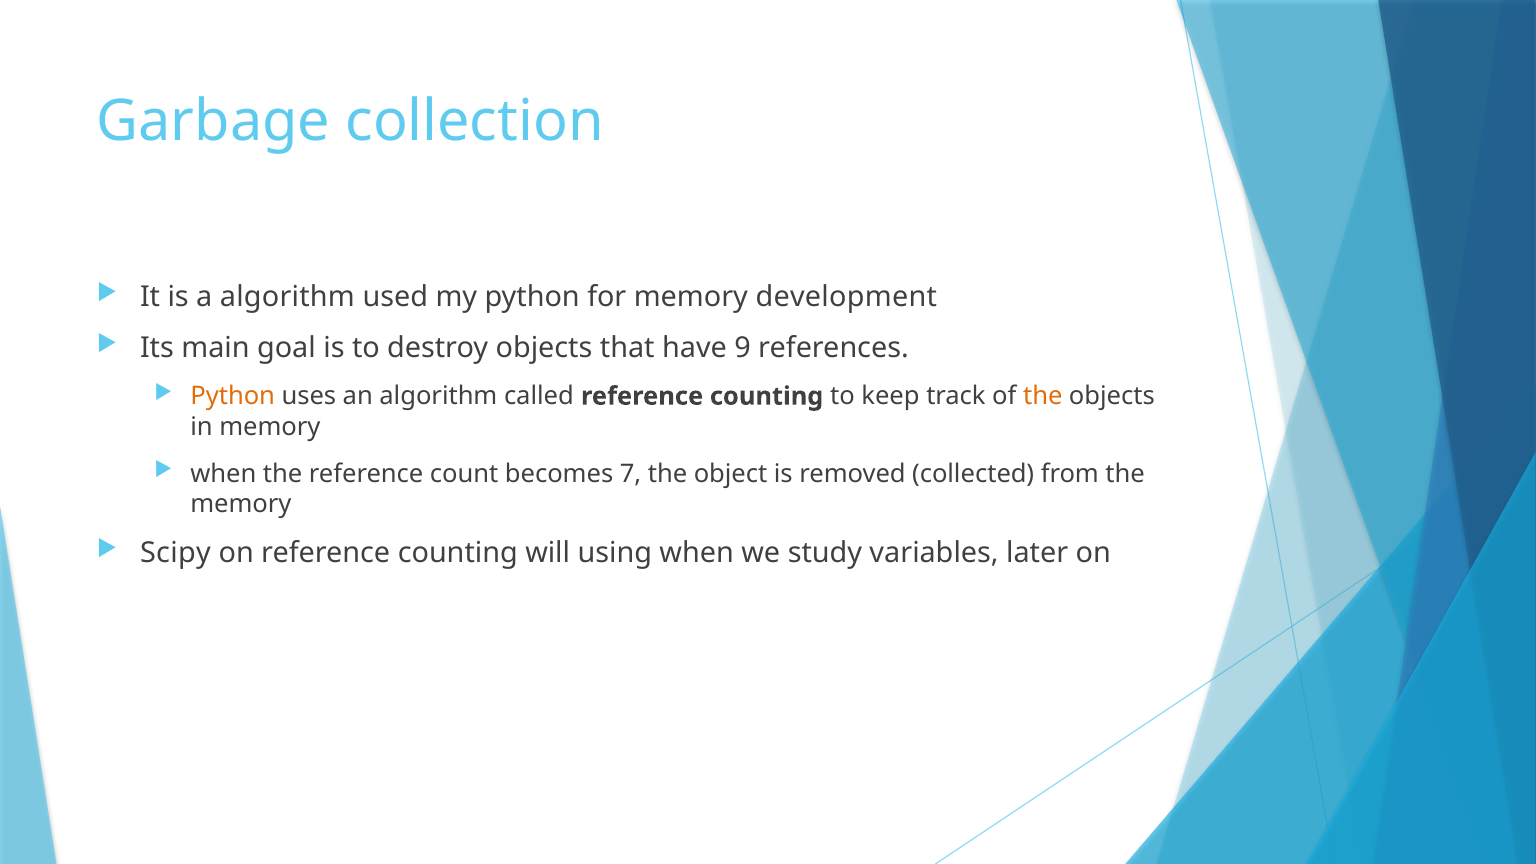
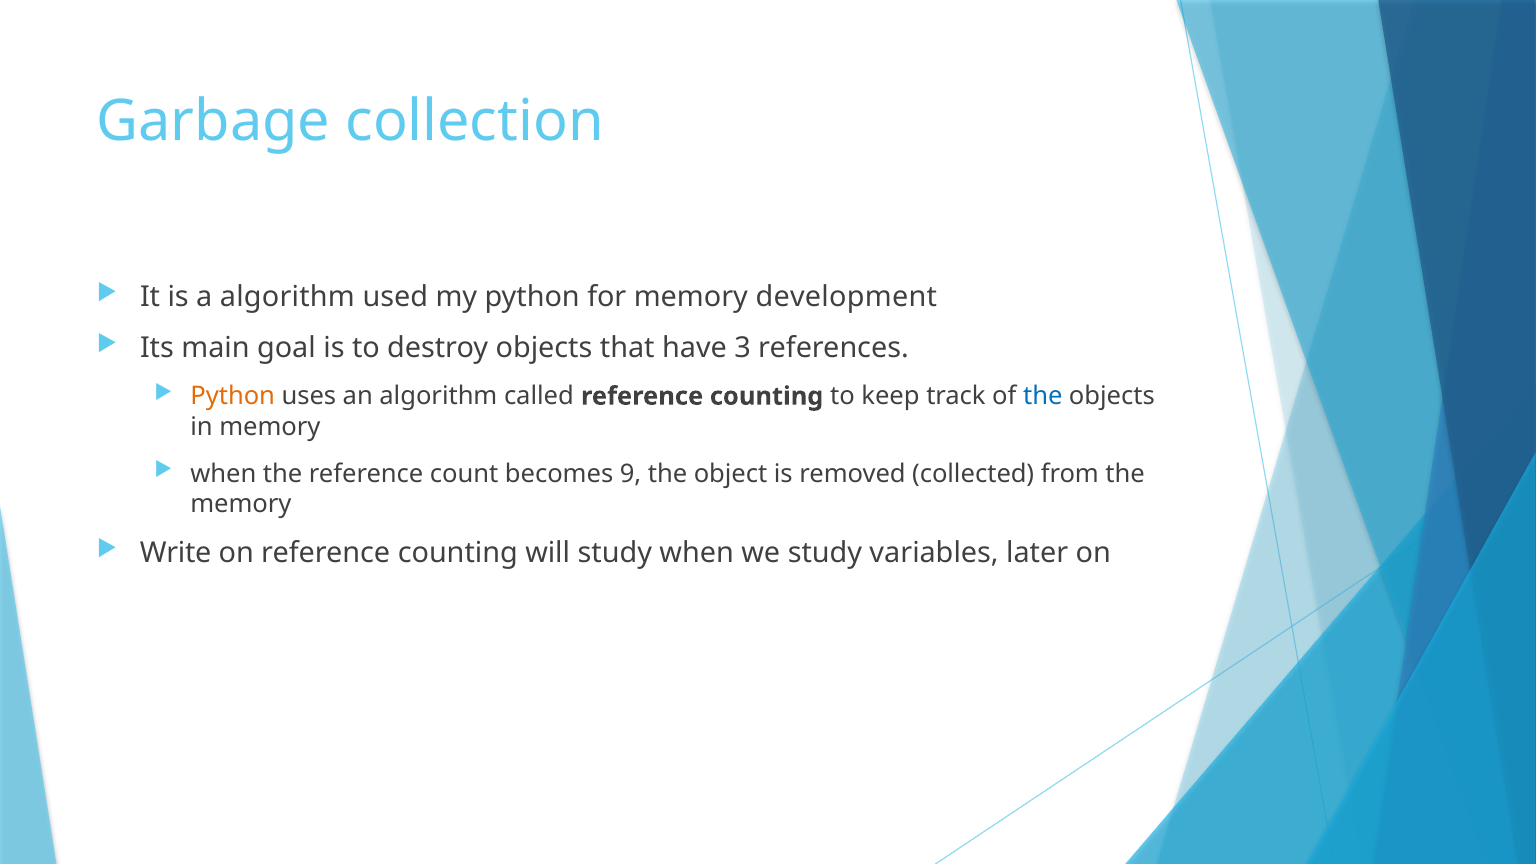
9: 9 -> 3
the at (1043, 396) colour: orange -> blue
7: 7 -> 9
Scipy: Scipy -> Write
will using: using -> study
